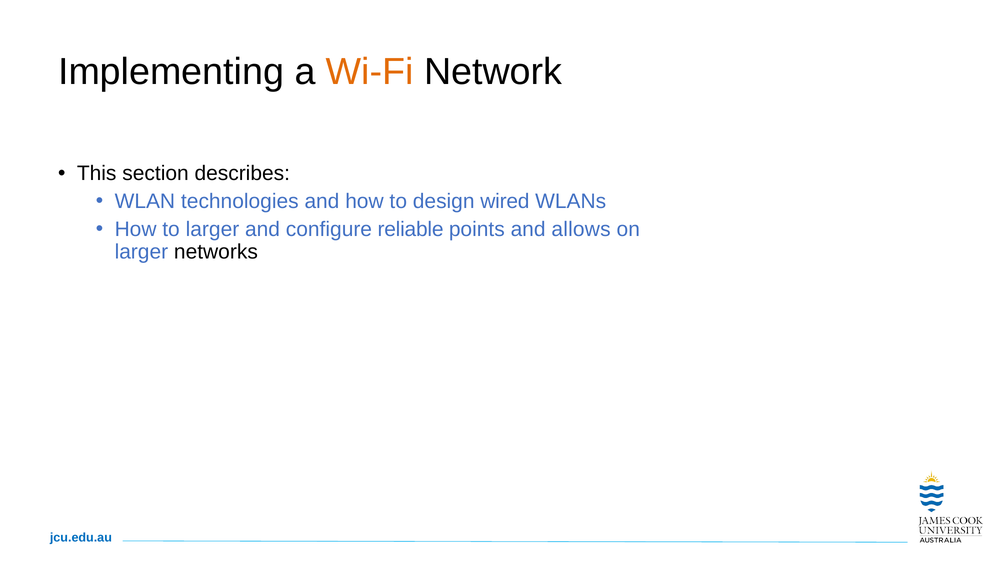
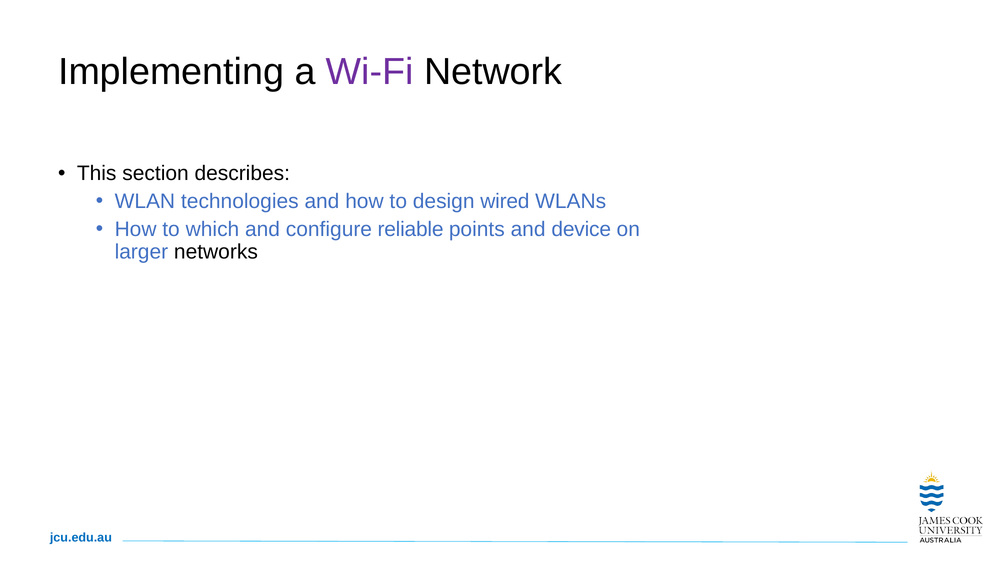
Wi-Fi colour: orange -> purple
to larger: larger -> which
allows: allows -> device
